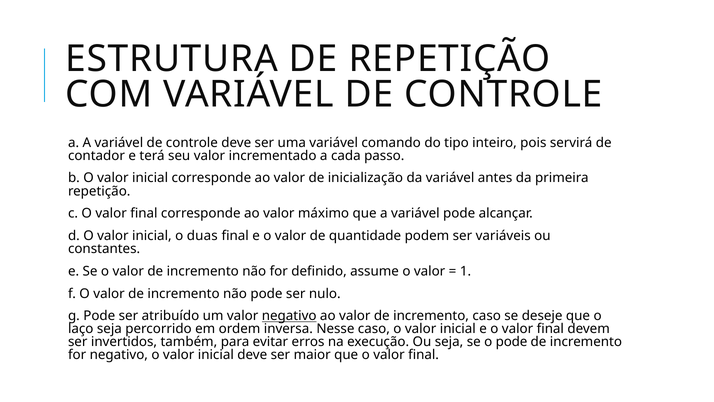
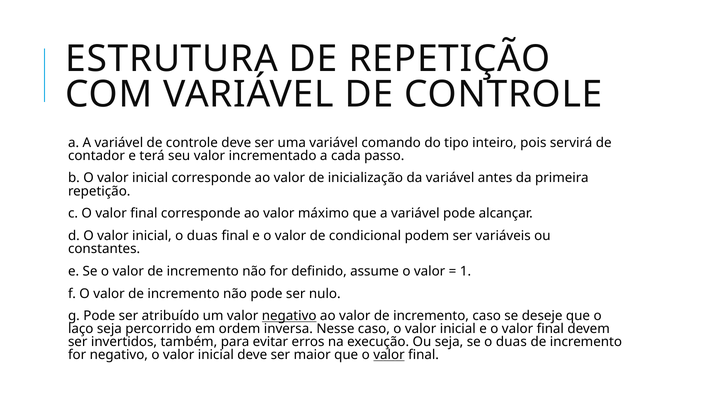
quantidade: quantidade -> condicional
se o pode: pode -> duas
valor at (389, 355) underline: none -> present
